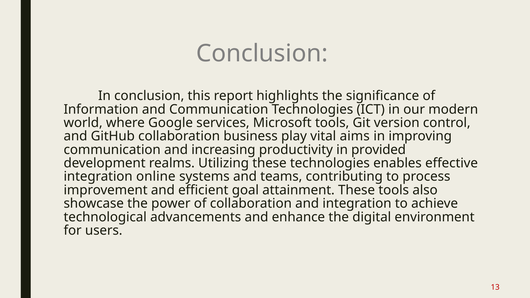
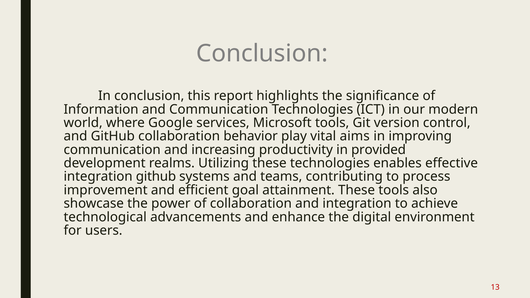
business: business -> behavior
integration online: online -> github
